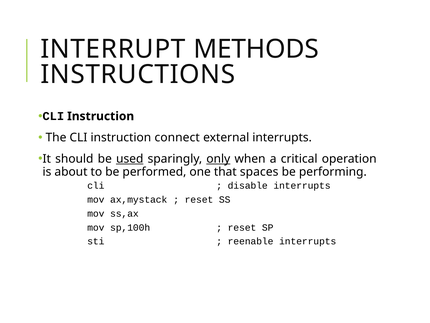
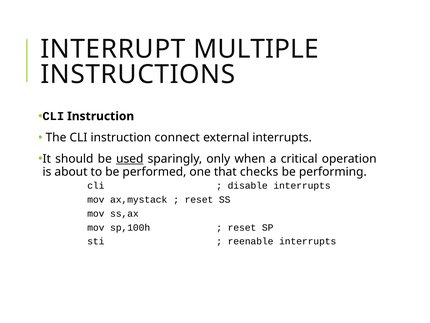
METHODS: METHODS -> MULTIPLE
only underline: present -> none
spaces: spaces -> checks
